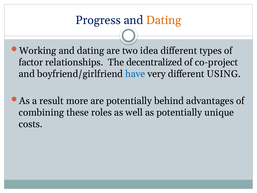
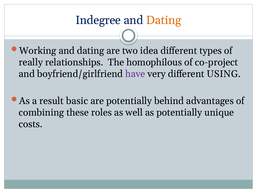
Progress: Progress -> Indegree
factor: factor -> really
decentralized: decentralized -> homophilous
have colour: blue -> purple
more: more -> basic
